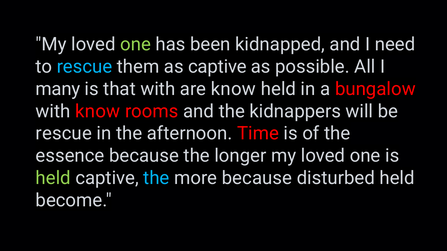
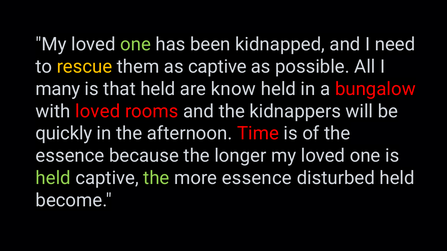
rescue at (84, 67) colour: light blue -> yellow
that with: with -> held
with know: know -> loved
rescue at (64, 134): rescue -> quickly
the at (156, 178) colour: light blue -> light green
more because: because -> essence
